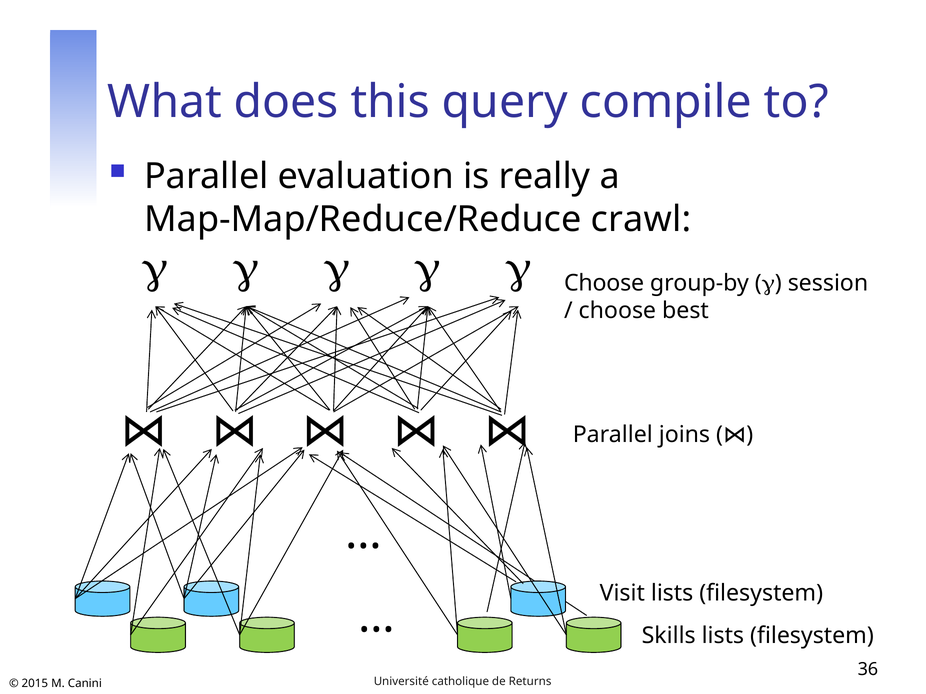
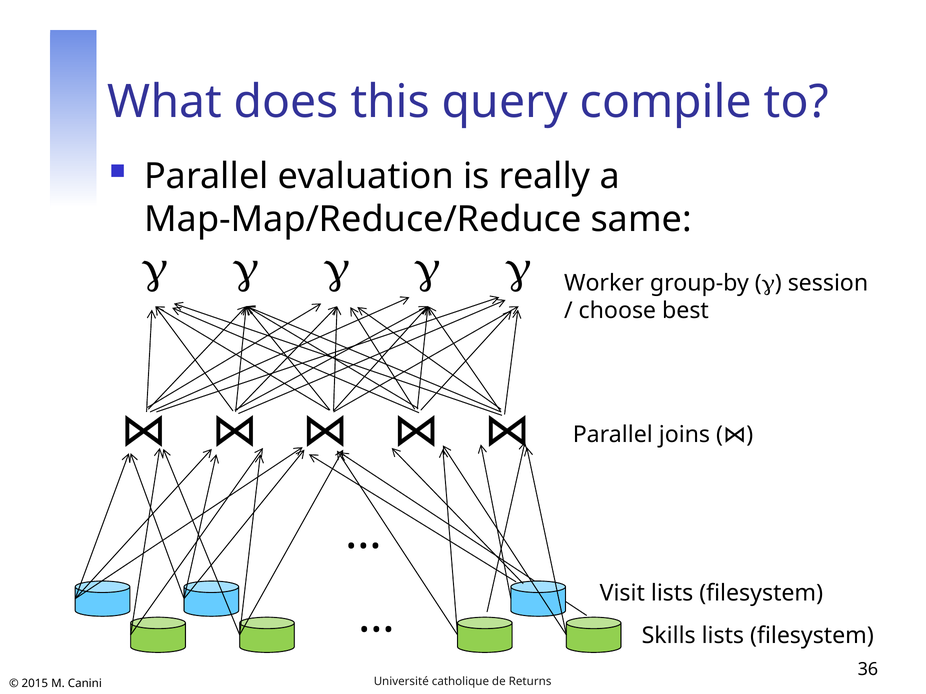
crawl: crawl -> same
Choose at (604, 283): Choose -> Worker
